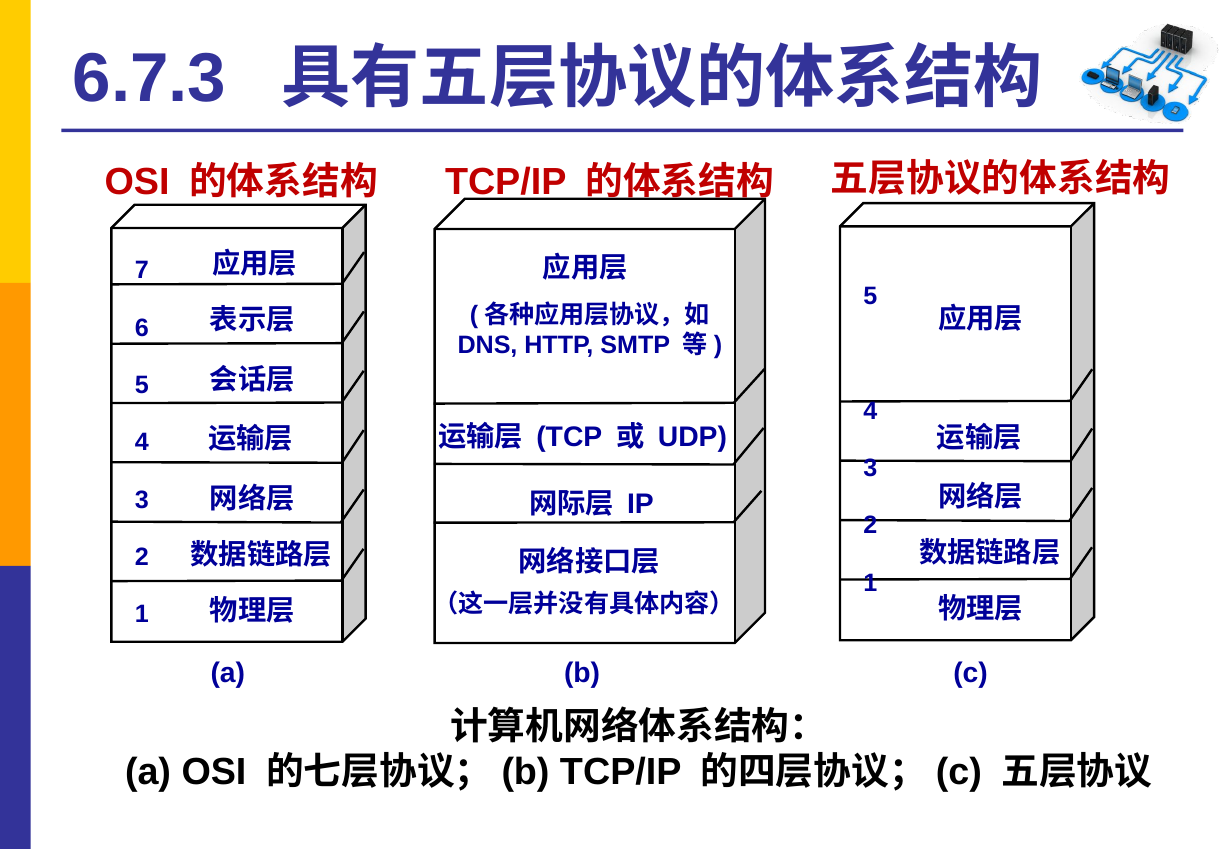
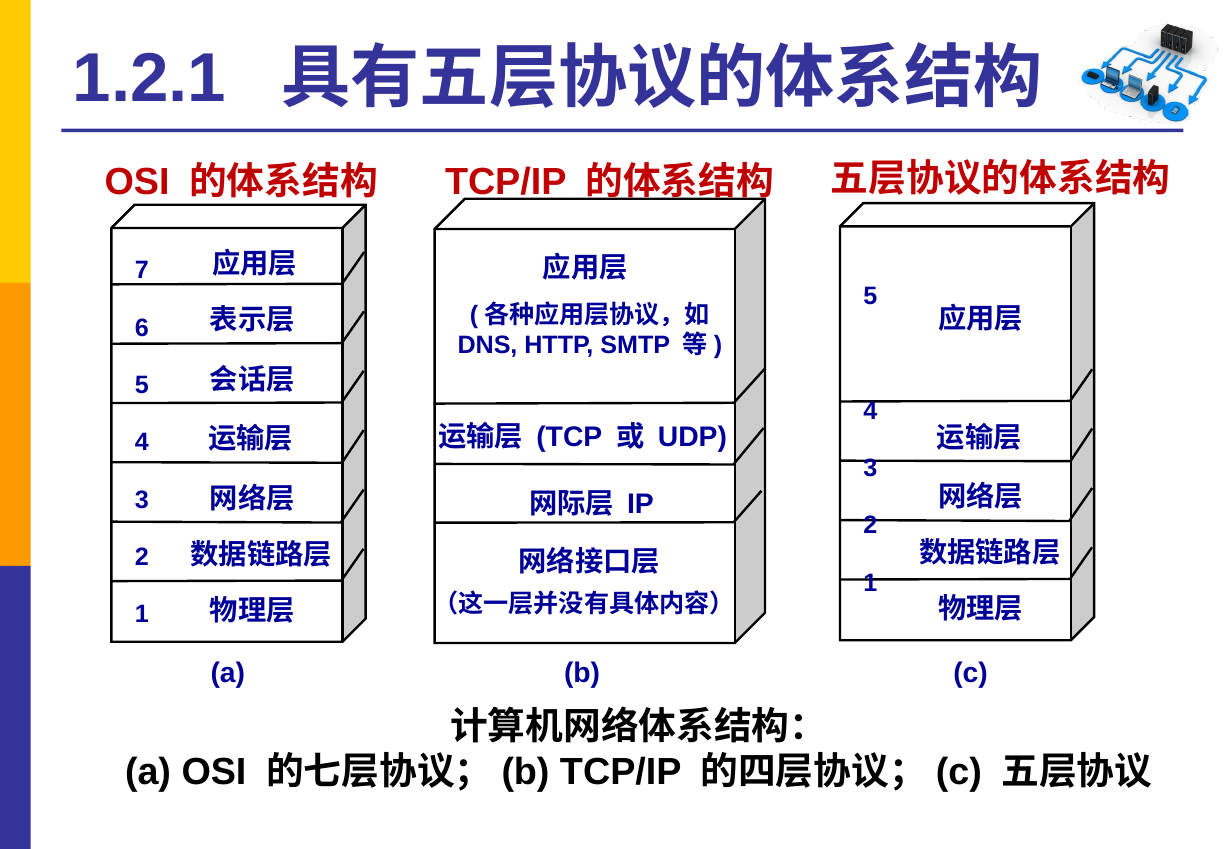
6.7.3: 6.7.3 -> 1.2.1
